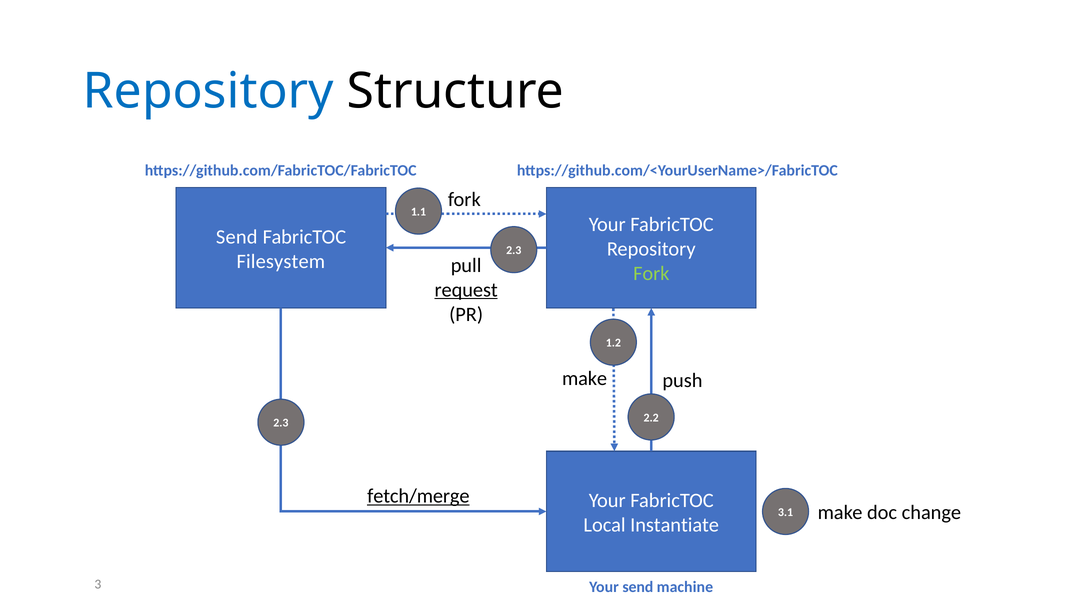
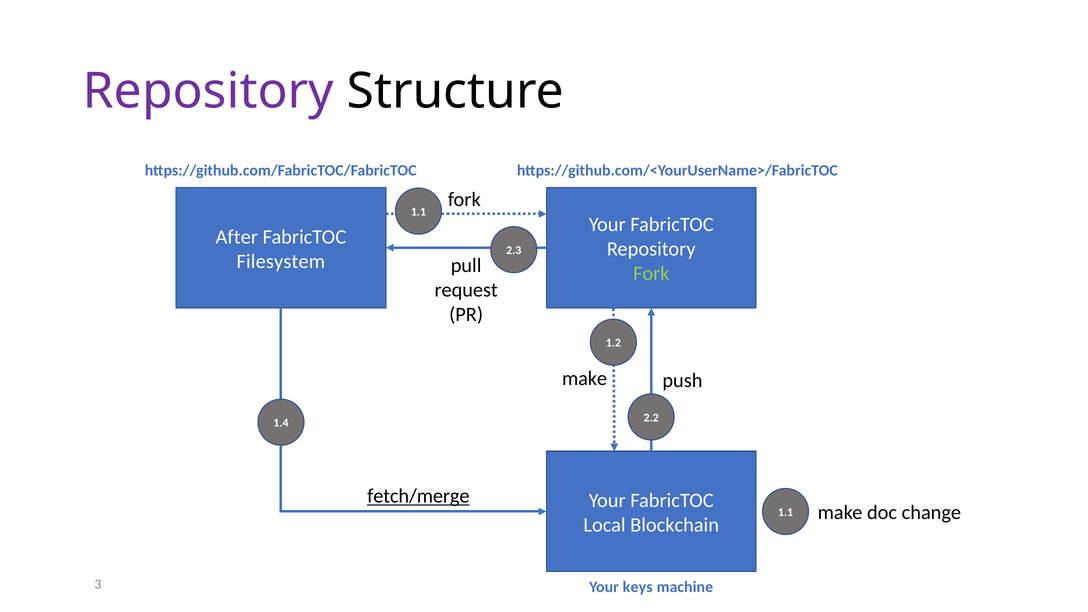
Repository at (208, 91) colour: blue -> purple
Send at (237, 237): Send -> After
request underline: present -> none
2.3 at (281, 423): 2.3 -> 1.4
3.1 at (786, 512): 3.1 -> 1.1
Instantiate: Instantiate -> Blockchain
Your send: send -> keys
